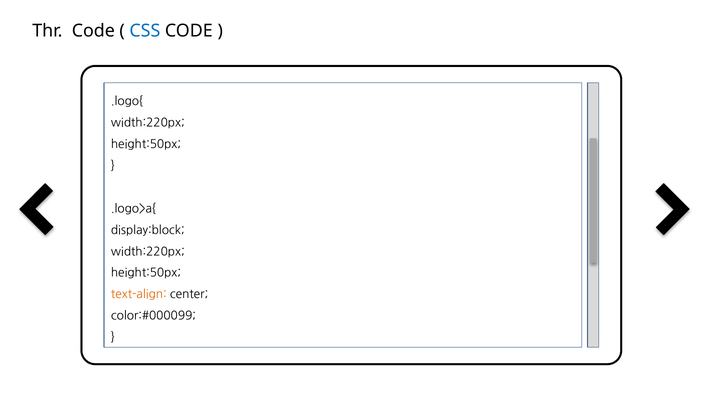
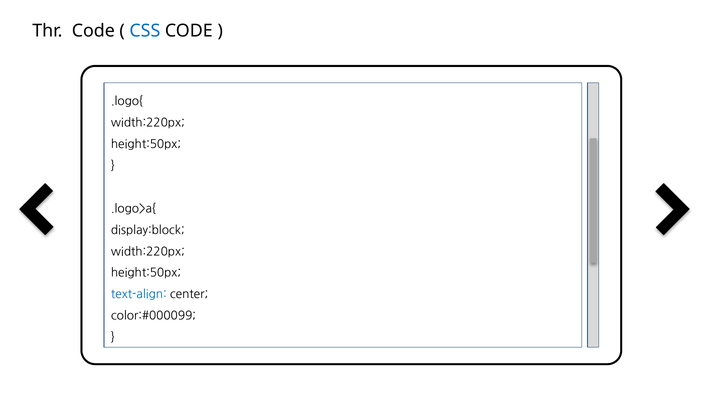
text-align colour: orange -> blue
